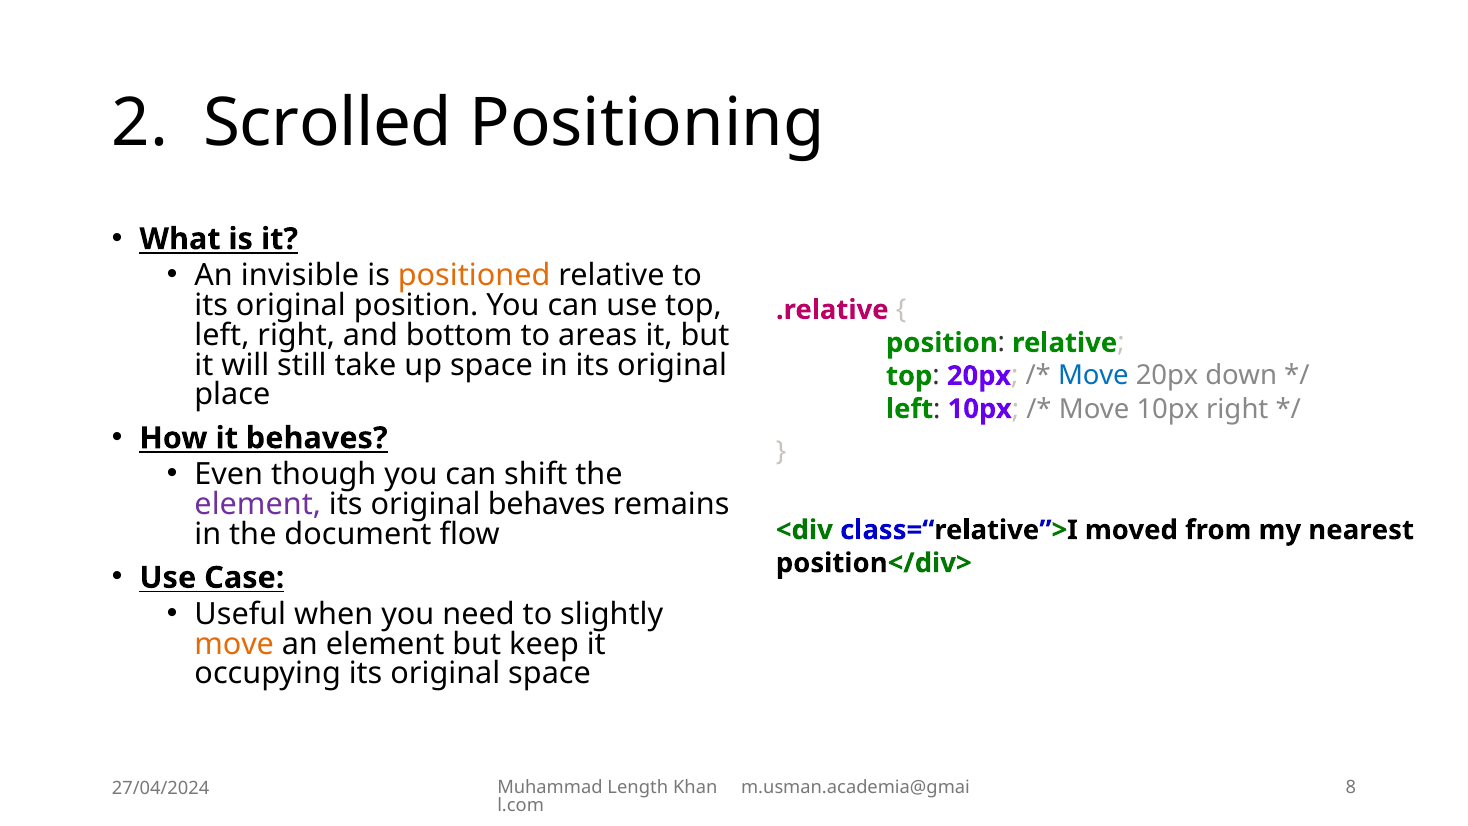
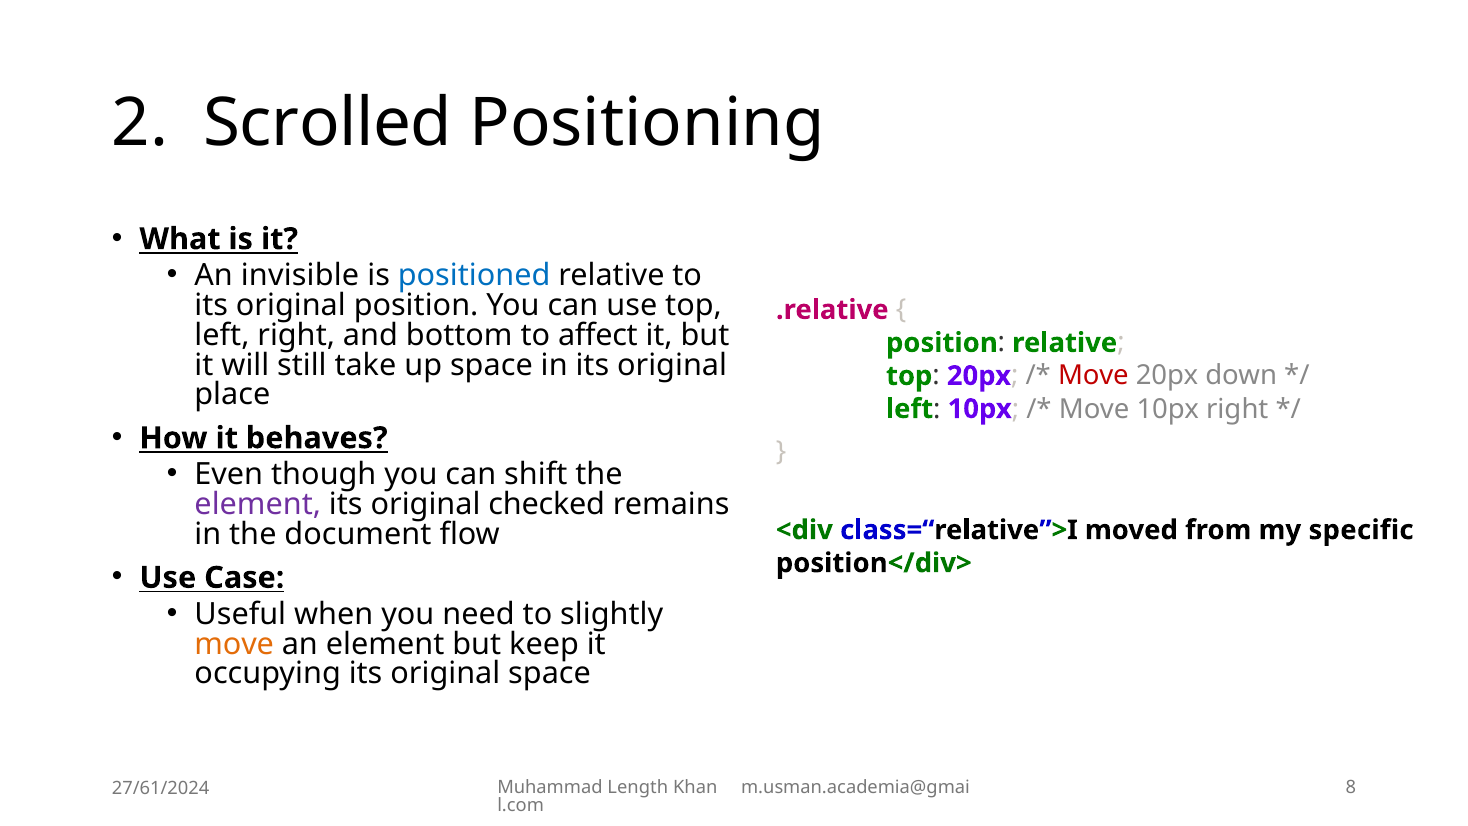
positioned colour: orange -> blue
areas: areas -> affect
Move at (1093, 376) colour: blue -> red
original behaves: behaves -> checked
nearest: nearest -> specific
27/04/2024: 27/04/2024 -> 27/61/2024
